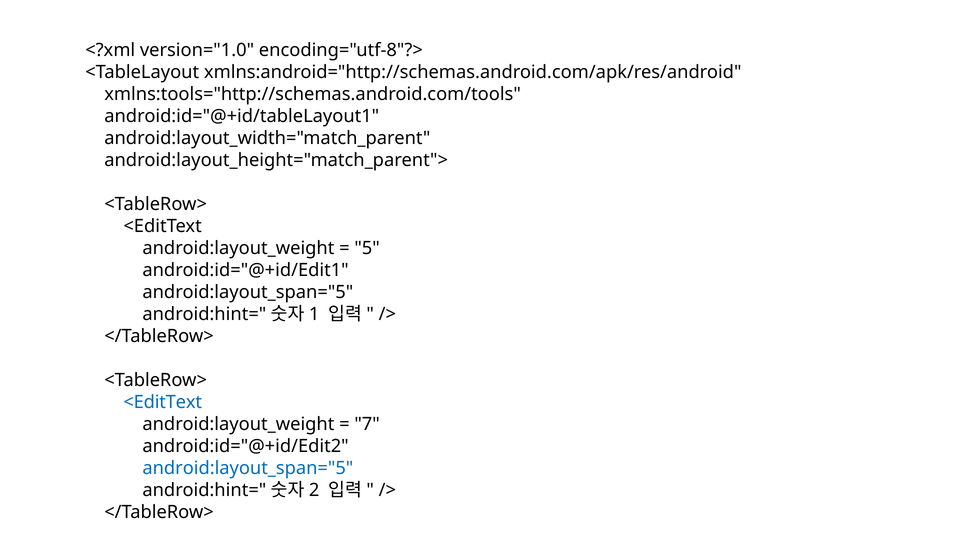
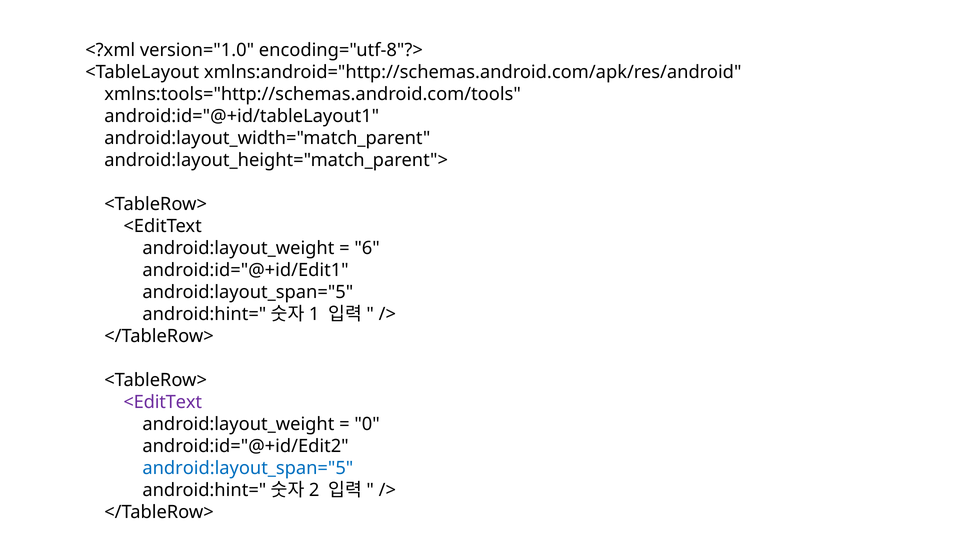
5: 5 -> 6
<EditText at (163, 402) colour: blue -> purple
7: 7 -> 0
